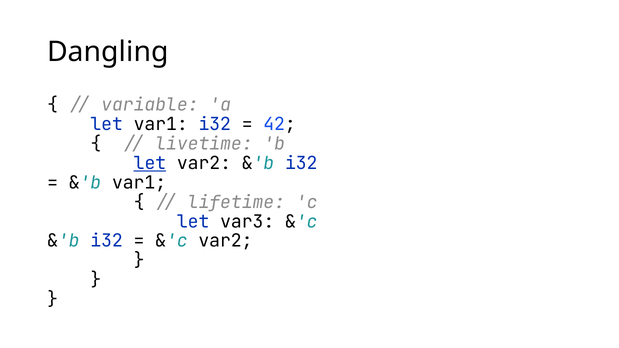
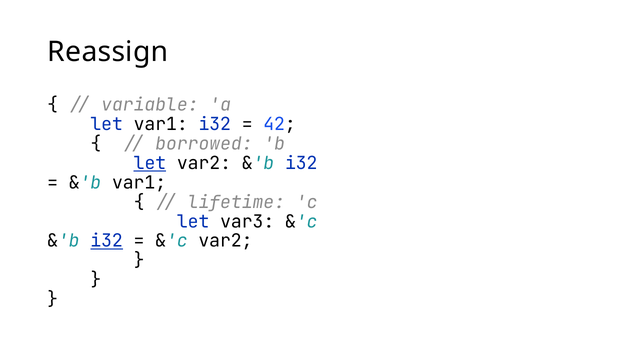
Dangling: Dangling -> Reassign
livetime: livetime -> borrowed
i32 at (107, 241) underline: none -> present
